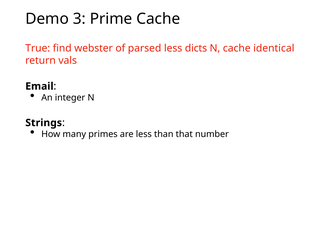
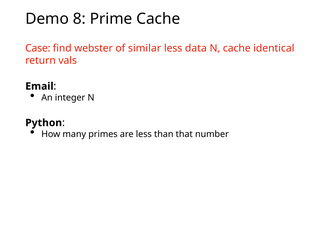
3: 3 -> 8
True: True -> Case
parsed: parsed -> similar
dicts: dicts -> data
Strings: Strings -> Python
